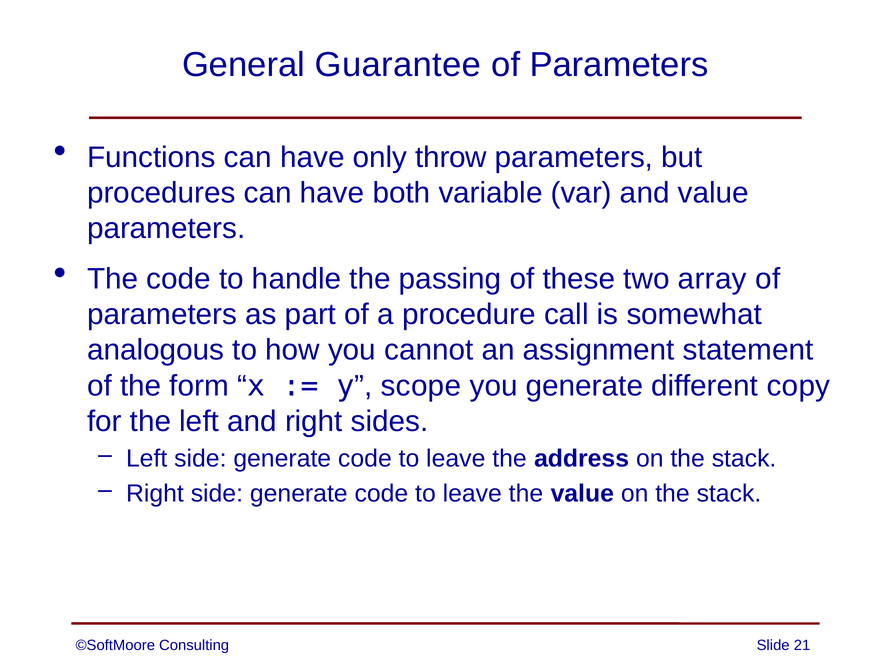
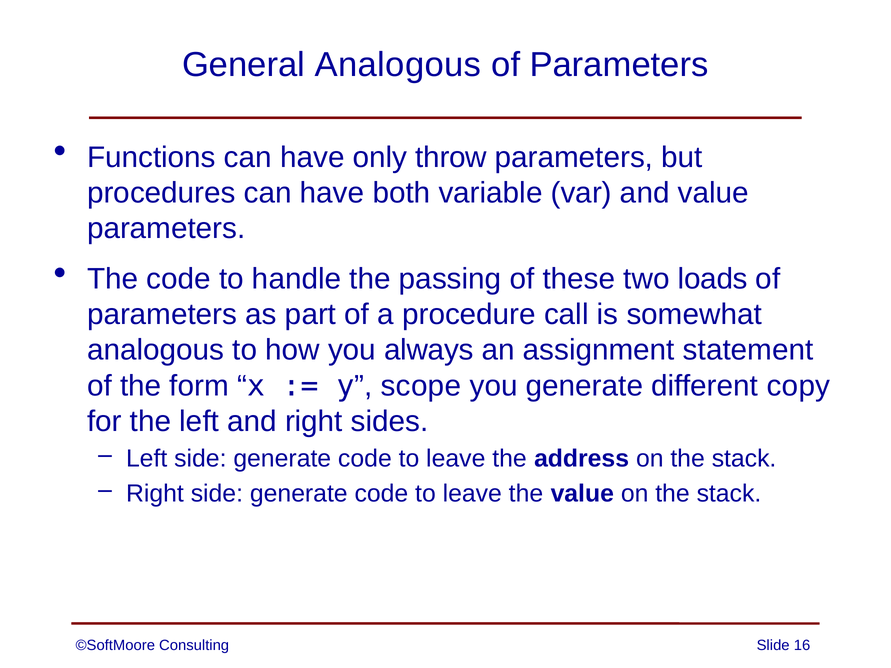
General Guarantee: Guarantee -> Analogous
array: array -> loads
cannot: cannot -> always
21: 21 -> 16
